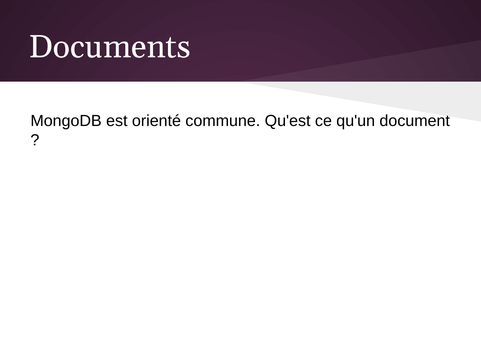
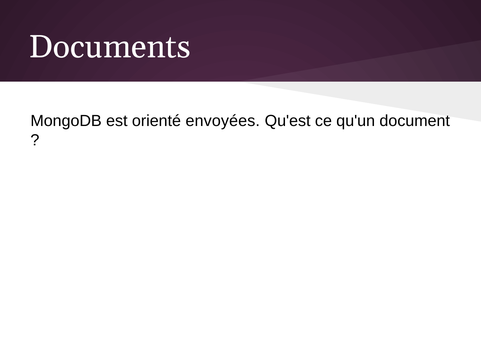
commune: commune -> envoyées
